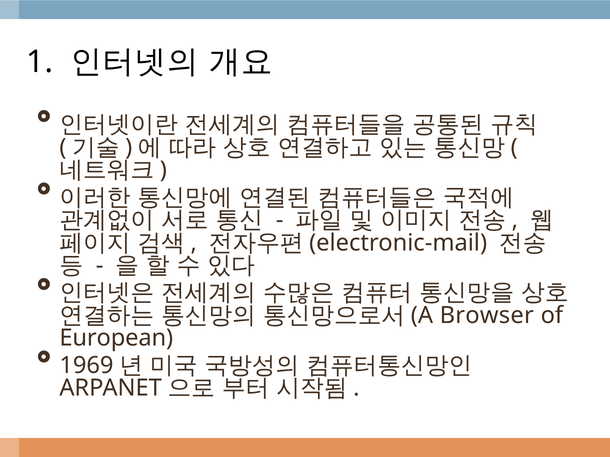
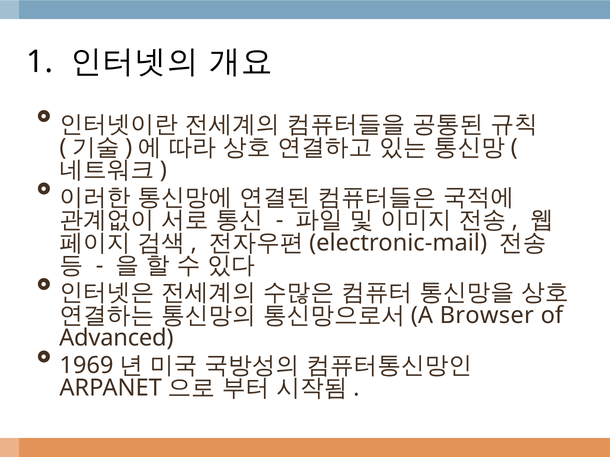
European: European -> Advanced
